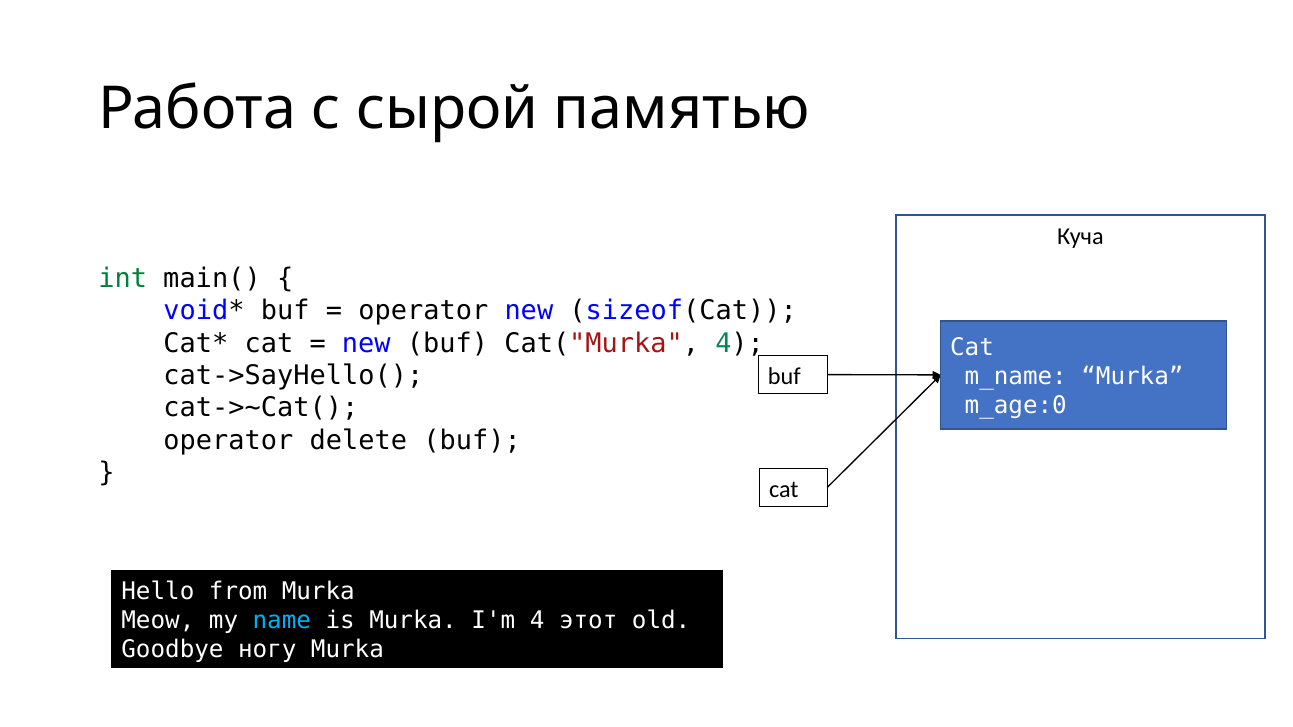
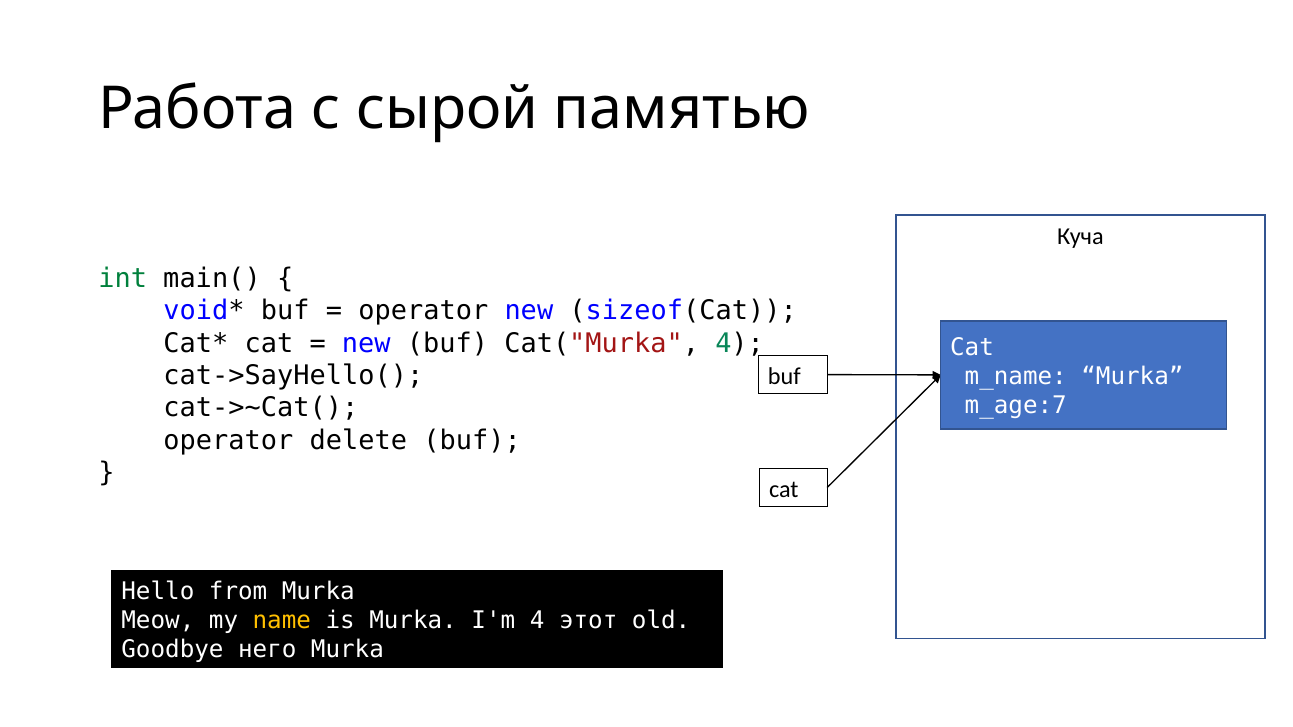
m_age:0: m_age:0 -> m_age:7
name colour: light blue -> yellow
ногу: ногу -> него
